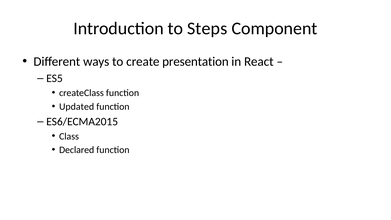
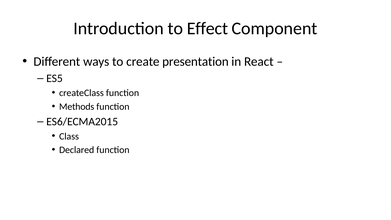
Steps: Steps -> Effect
Updated: Updated -> Methods
